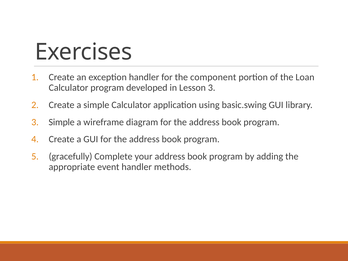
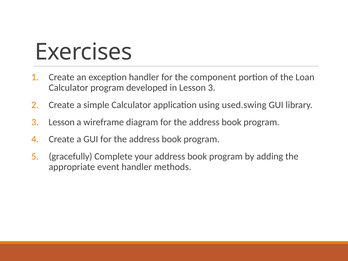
basic.swing: basic.swing -> used.swing
3 Simple: Simple -> Lesson
